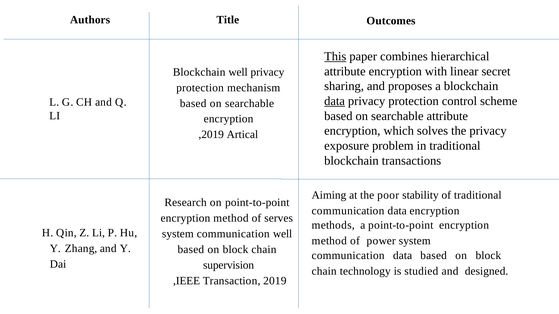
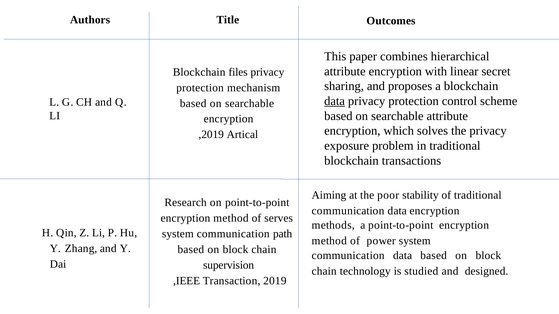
This underline: present -> none
Blockchain well: well -> files
communication well: well -> path
